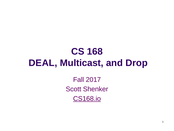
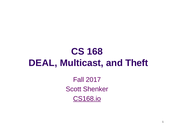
Drop: Drop -> Theft
